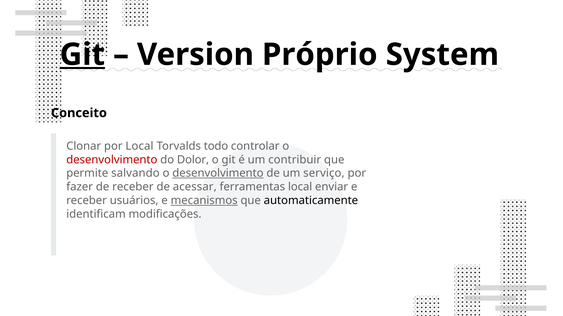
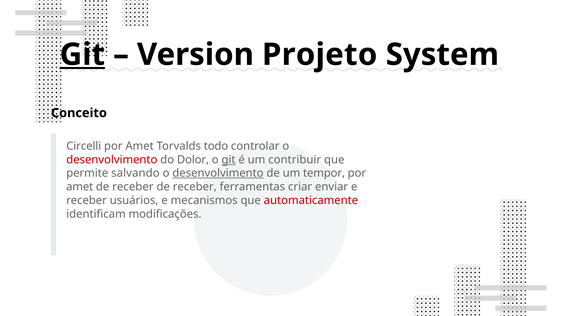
Próprio: Próprio -> Projeto
Clonar: Clonar -> Circelli
Local at (139, 146): Local -> Amet
git at (229, 160) underline: none -> present
serviço: serviço -> tempor
fazer at (80, 187): fazer -> amet
acessar at (195, 187): acessar -> receber
ferramentas local: local -> criar
mecanismos underline: present -> none
automaticamente colour: black -> red
